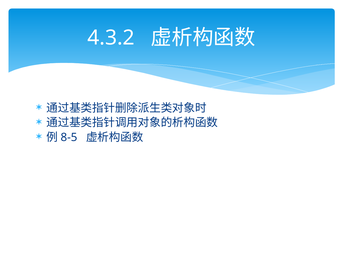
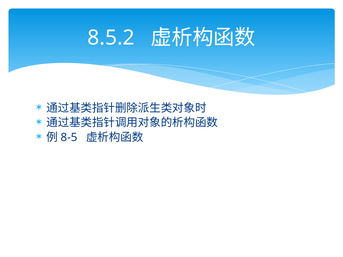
4.3.2: 4.3.2 -> 8.5.2
